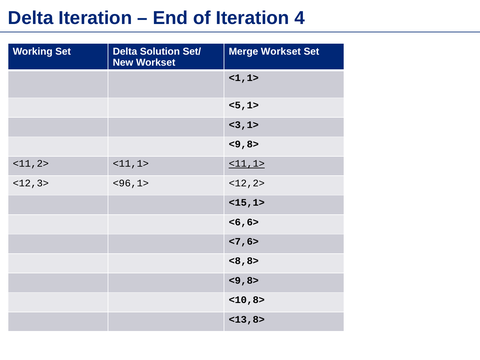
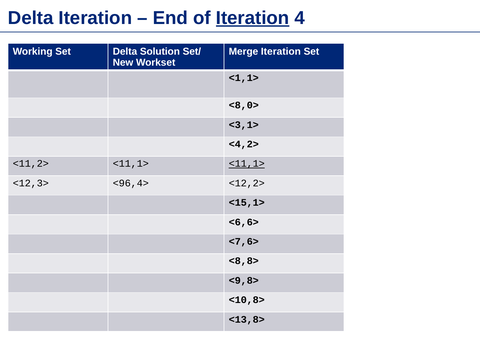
Iteration at (253, 18) underline: none -> present
Merge Workset: Workset -> Iteration
<5,1>: <5,1> -> <8,0>
<9,8> at (244, 144): <9,8> -> <4,2>
<96,1>: <96,1> -> <96,4>
